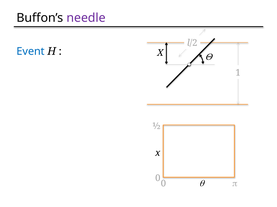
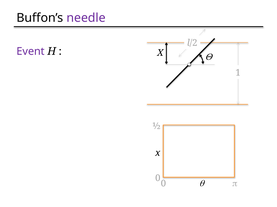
Event colour: blue -> purple
